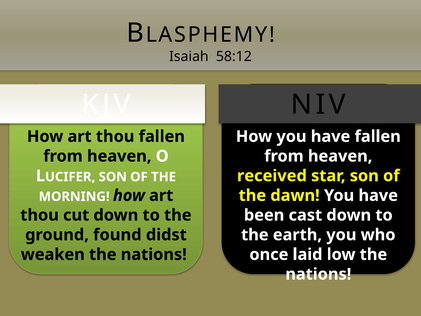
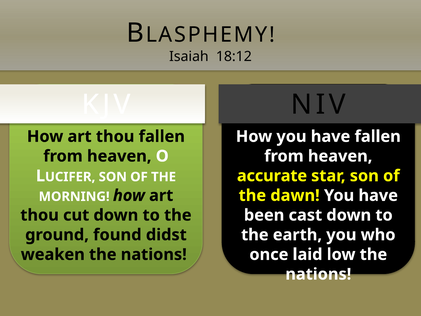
58:12: 58:12 -> 18:12
received: received -> accurate
